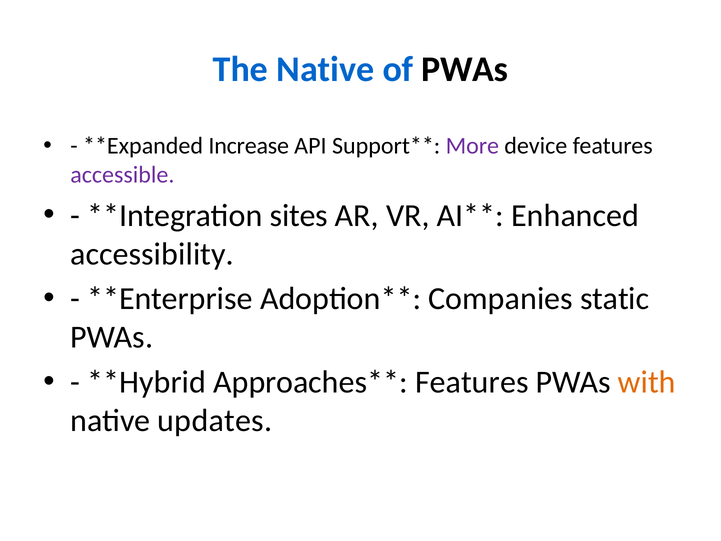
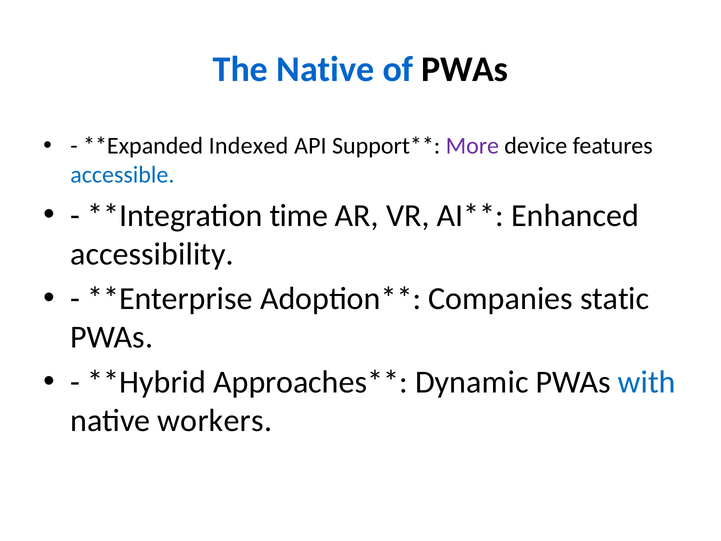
Increase: Increase -> Indexed
accessible colour: purple -> blue
sites: sites -> time
Features at (472, 382): Features -> Dynamic
with colour: orange -> blue
updates: updates -> workers
